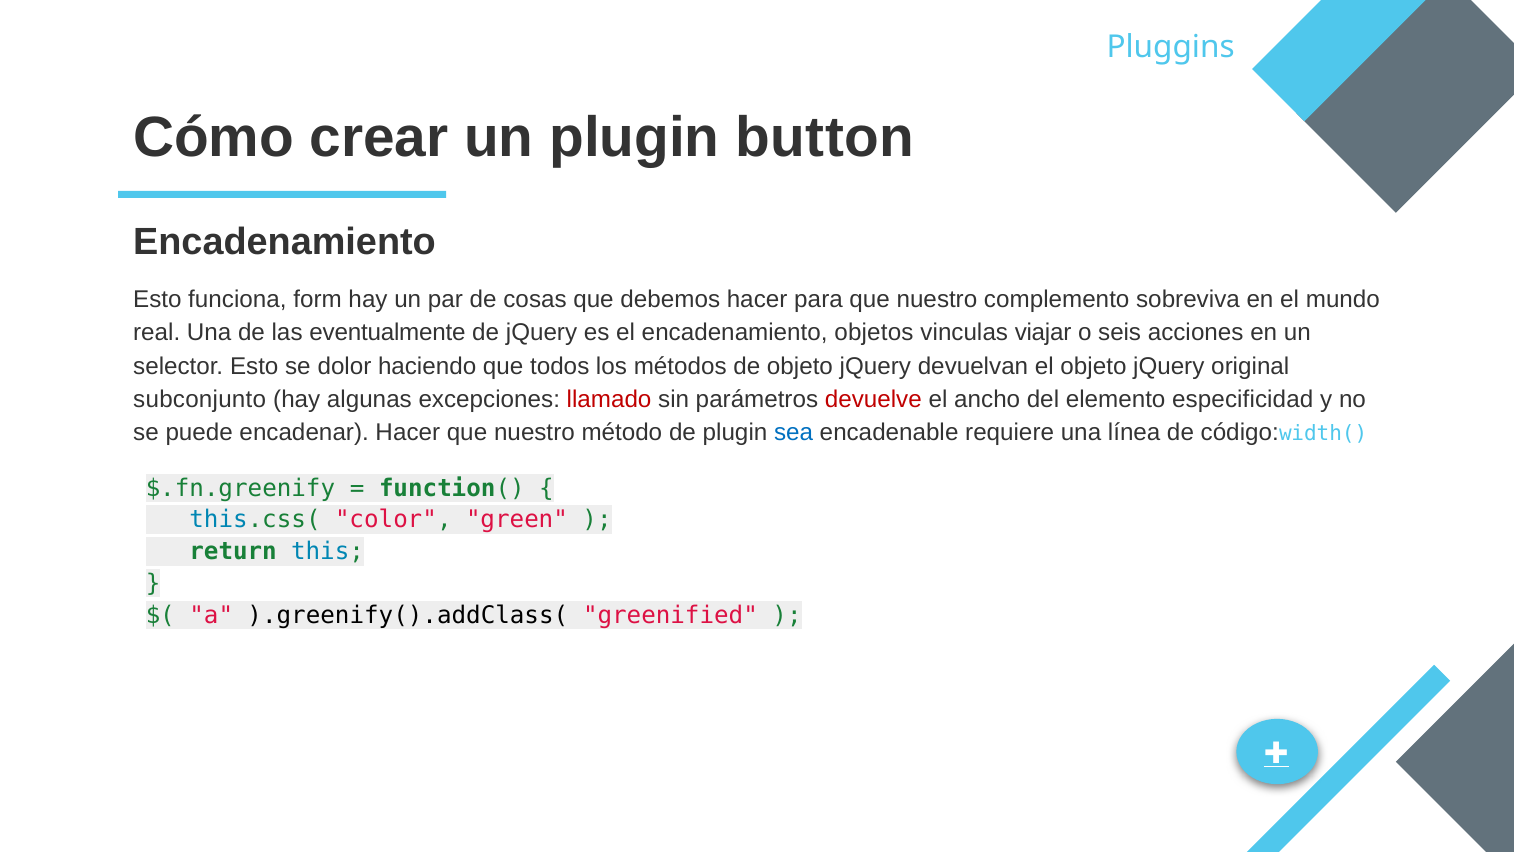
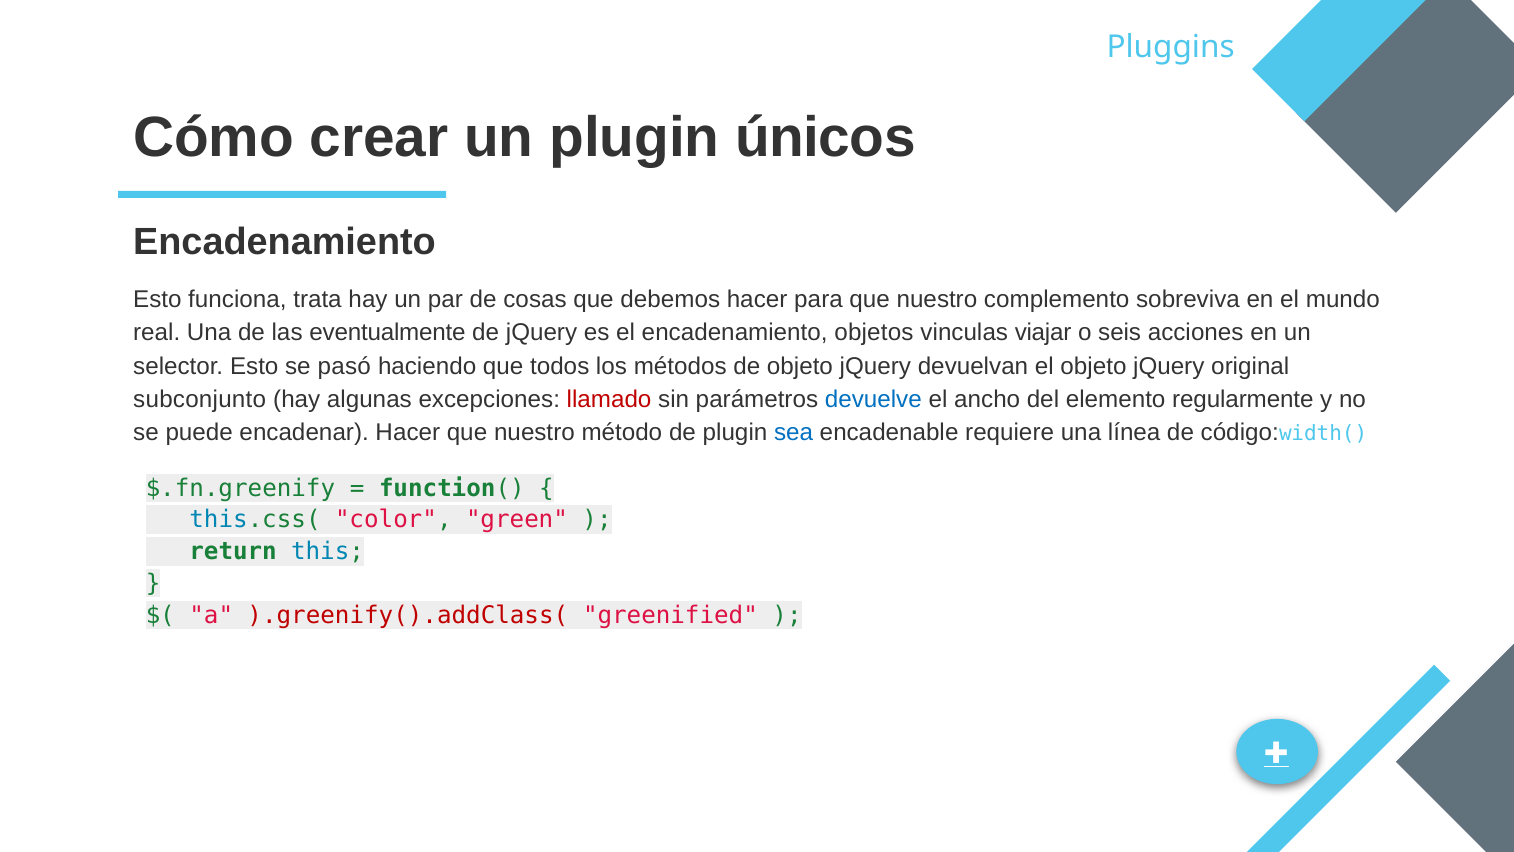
button: button -> únicos
form: form -> trata
dolor: dolor -> pasó
devuelve colour: red -> blue
especificidad: especificidad -> regularmente
).greenify().addClass( colour: black -> red
